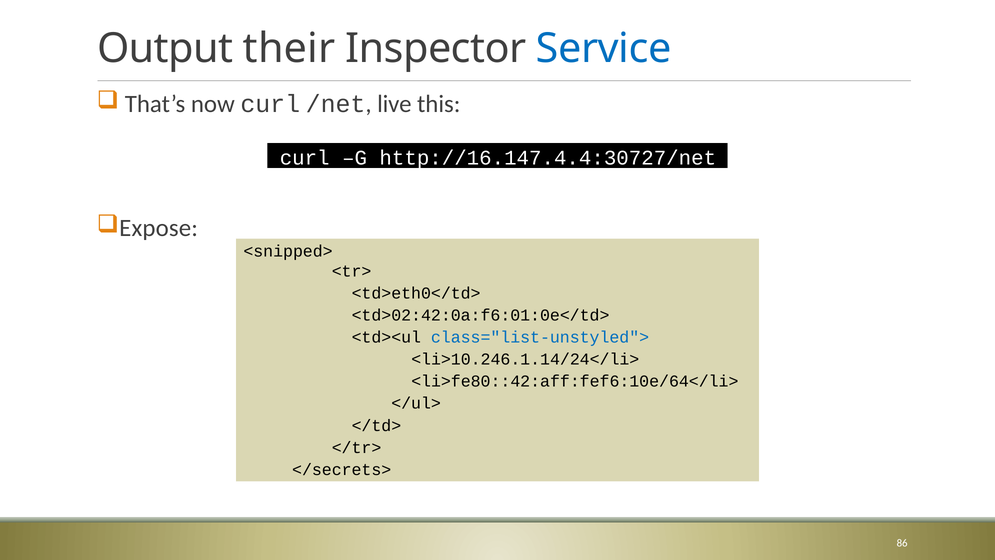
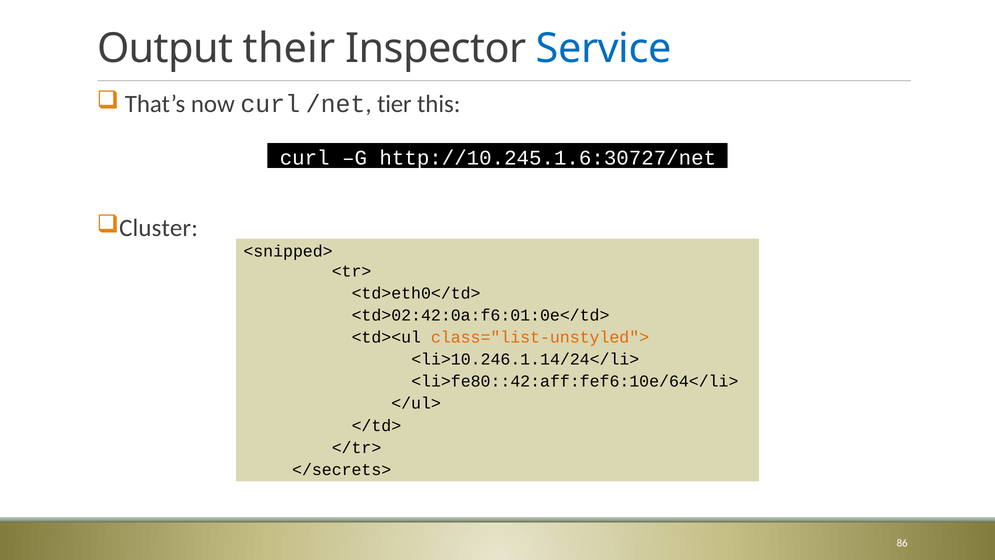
live: live -> tier
http://16.147.4.4:30727/net: http://16.147.4.4:30727/net -> http://10.245.1.6:30727/net
Expose: Expose -> Cluster
class="list-unstyled"> colour: blue -> orange
